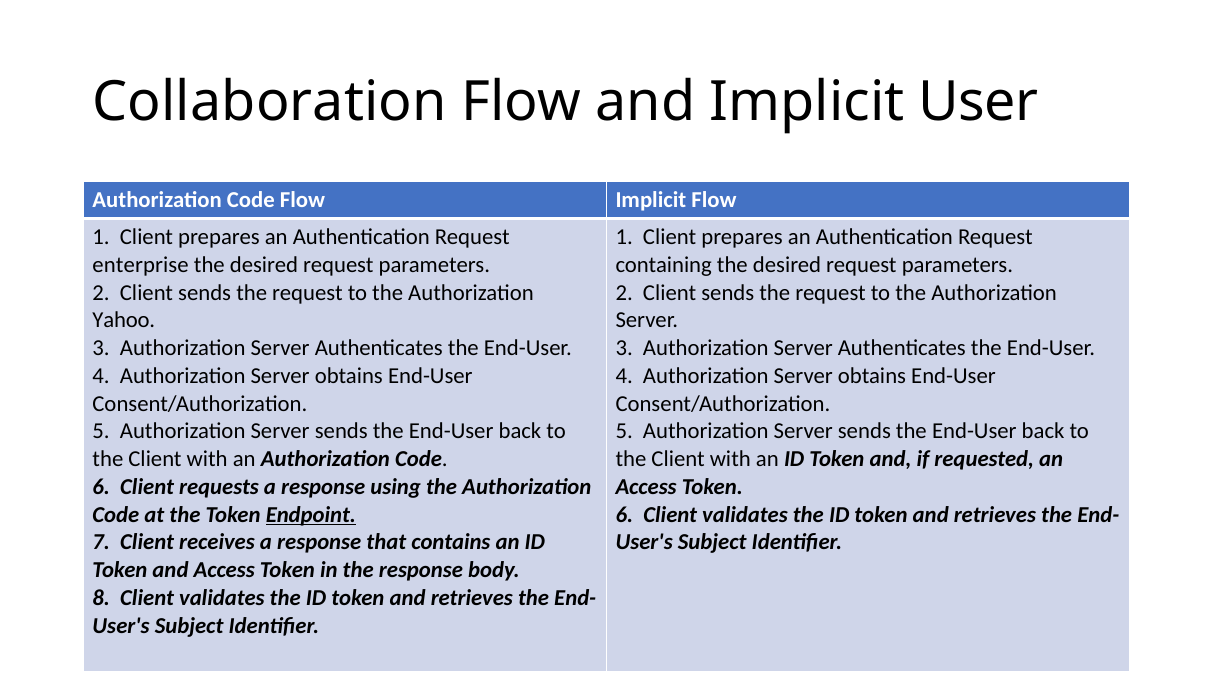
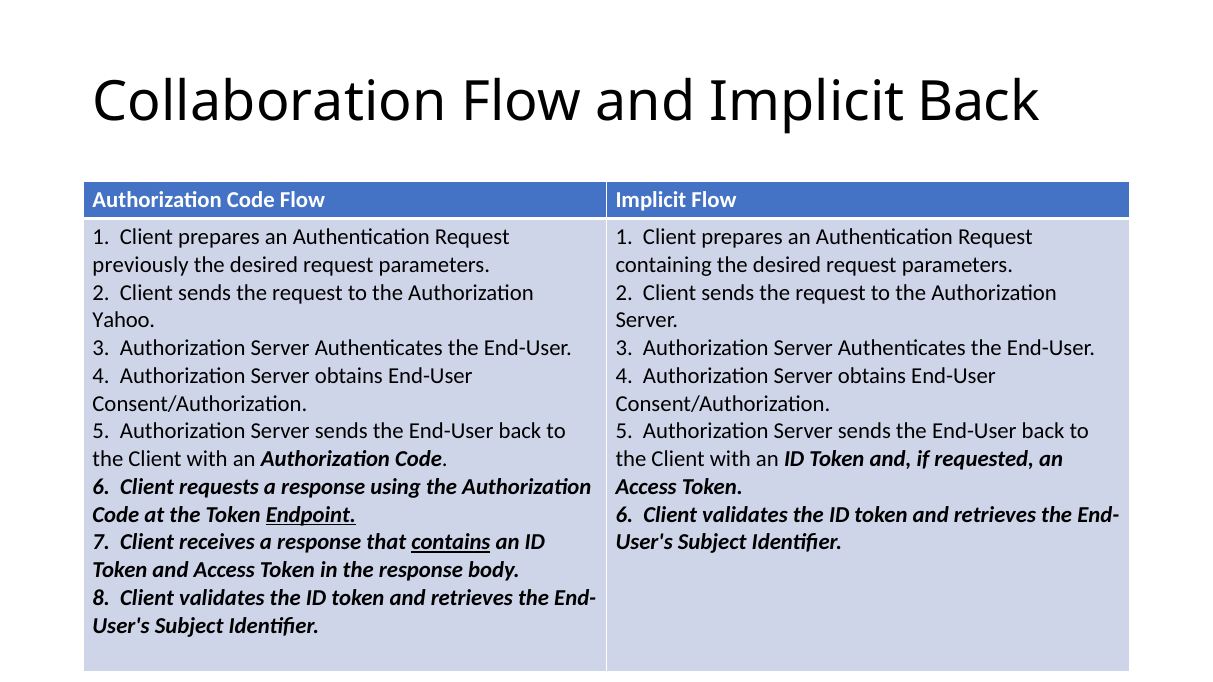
Implicit User: User -> Back
enterprise: enterprise -> previously
contains underline: none -> present
